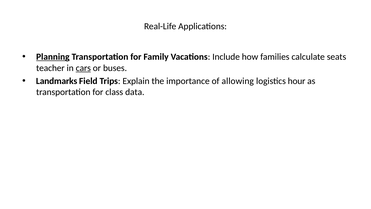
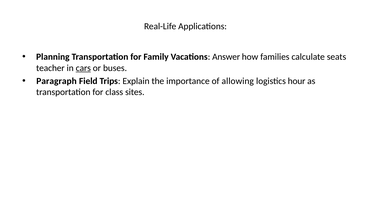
Planning underline: present -> none
Include: Include -> Answer
Landmarks: Landmarks -> Paragraph
data: data -> sites
